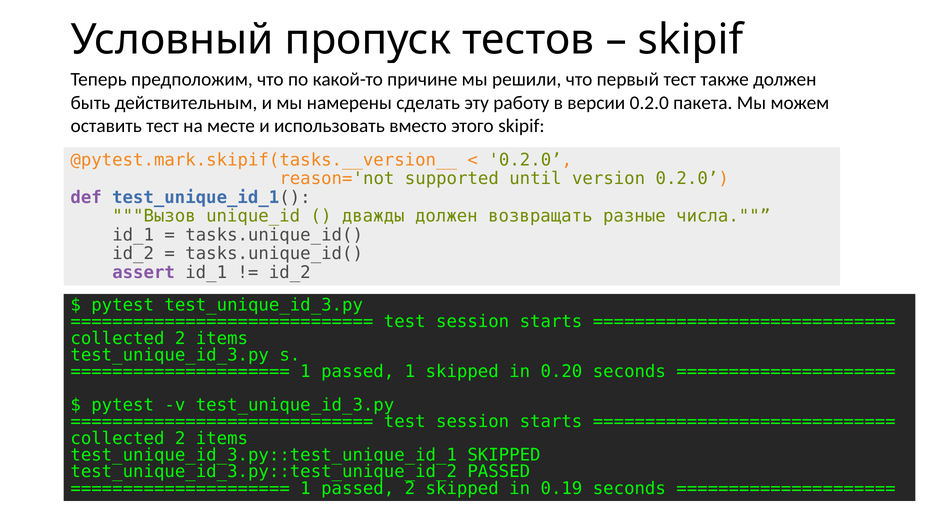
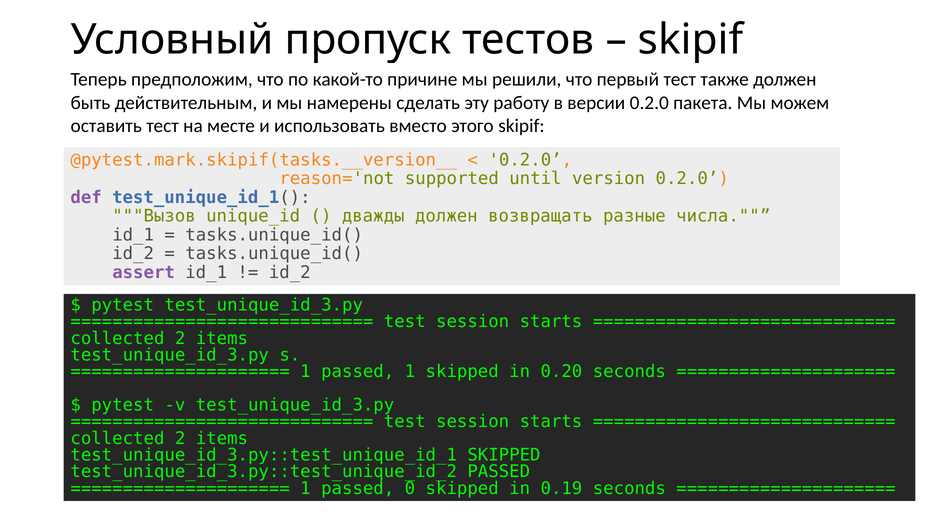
passed 2: 2 -> 0
